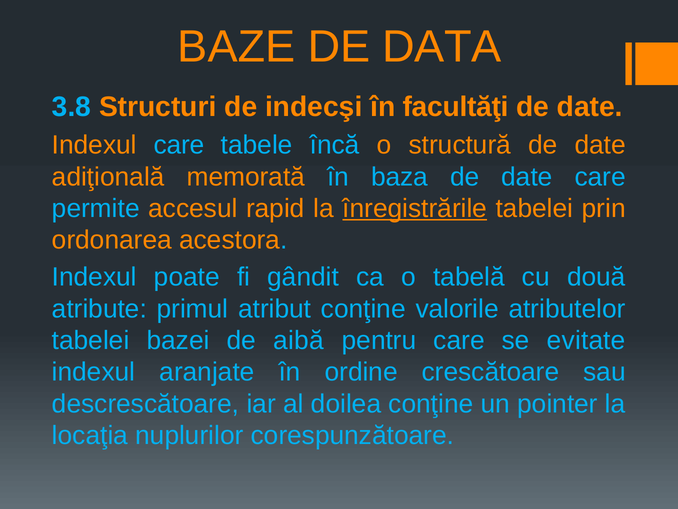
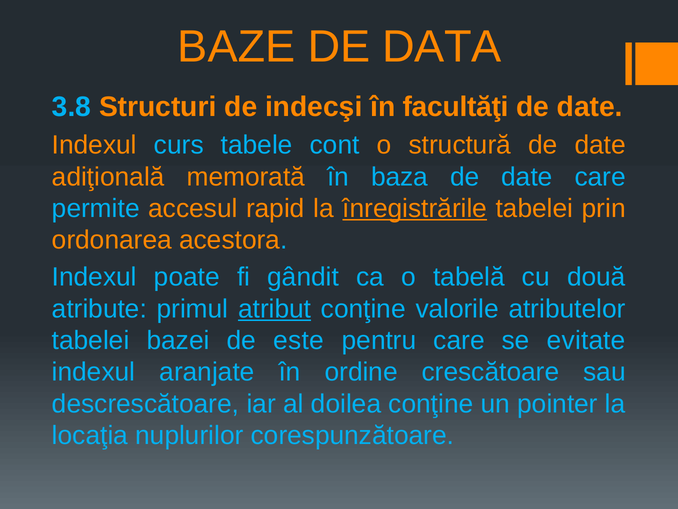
Indexul care: care -> curs
încă: încă -> cont
atribut underline: none -> present
aibă: aibă -> este
